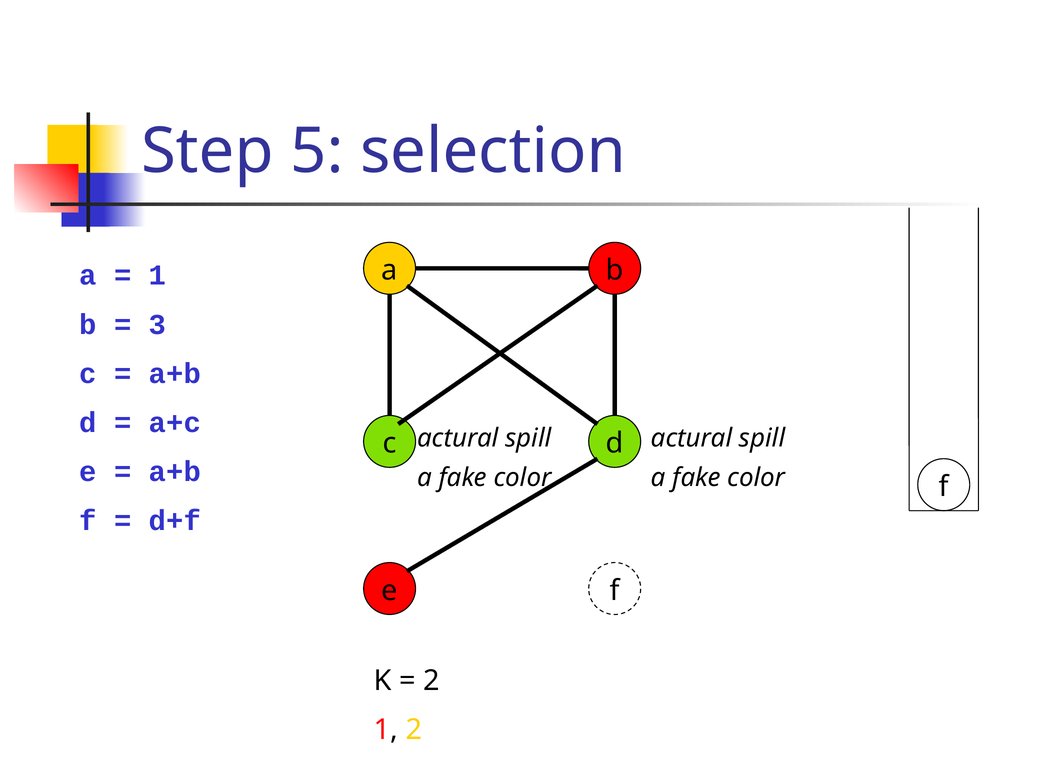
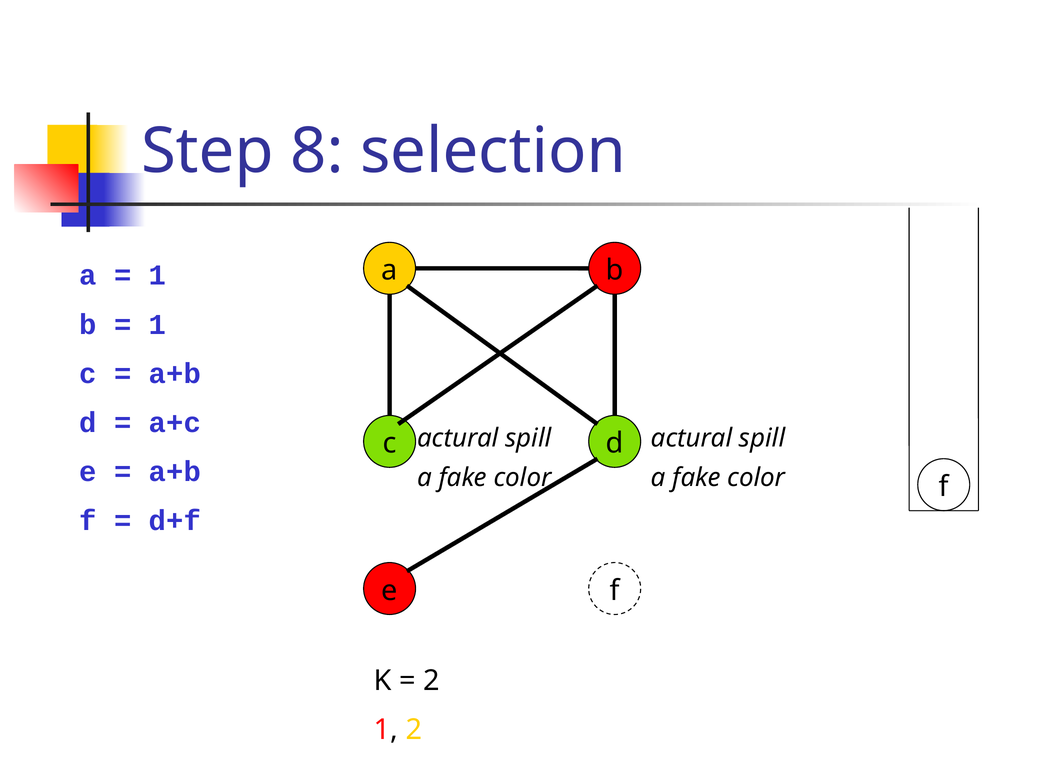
5: 5 -> 8
3 at (157, 325): 3 -> 1
